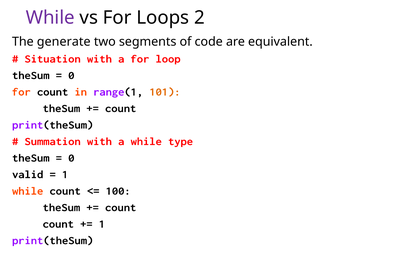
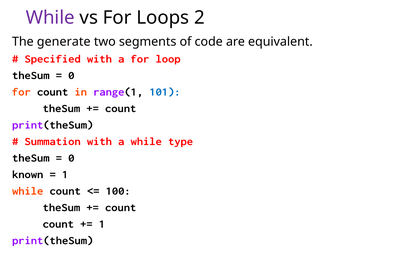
Situation: Situation -> Specified
101 colour: orange -> blue
valid: valid -> known
